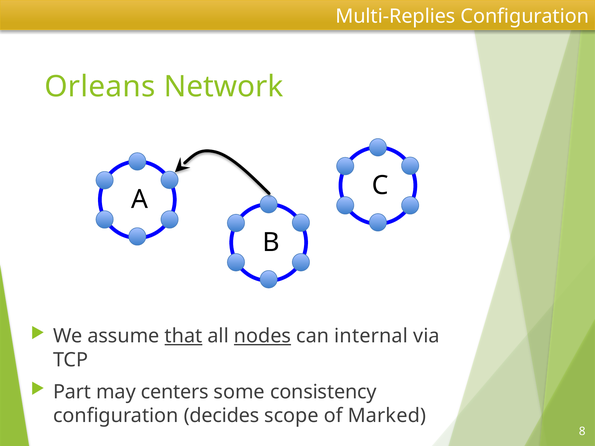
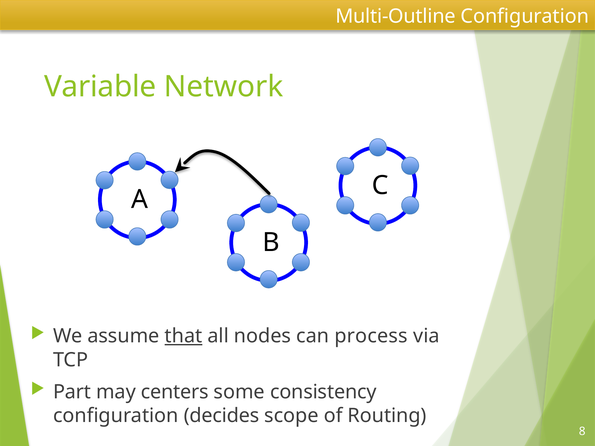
Multi-Replies: Multi-Replies -> Multi-Outline
Orleans: Orleans -> Variable
nodes underline: present -> none
internal: internal -> process
Marked: Marked -> Routing
